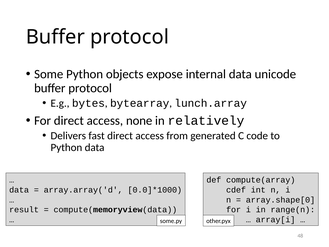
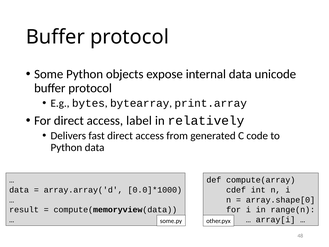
lunch.array: lunch.array -> print.array
none: none -> label
